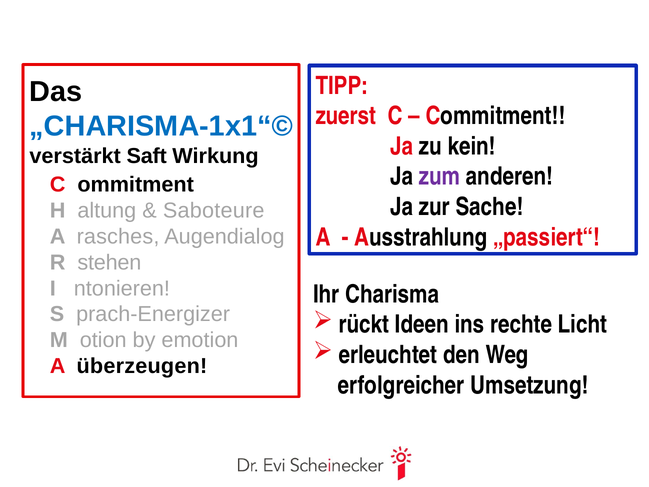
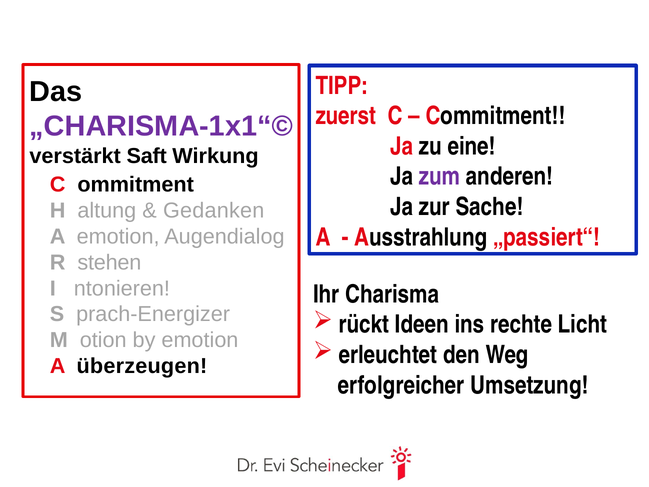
„CHARISMA-1x1“© colour: blue -> purple
kein: kein -> eine
Saboteure: Saboteure -> Gedanken
A rasches: rasches -> emotion
